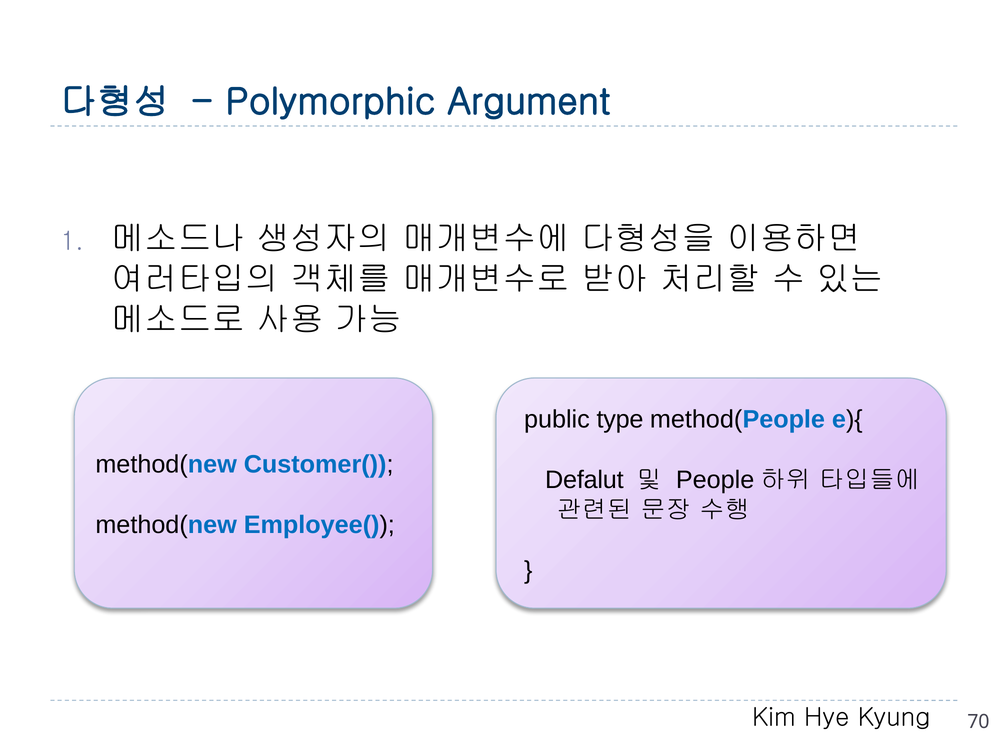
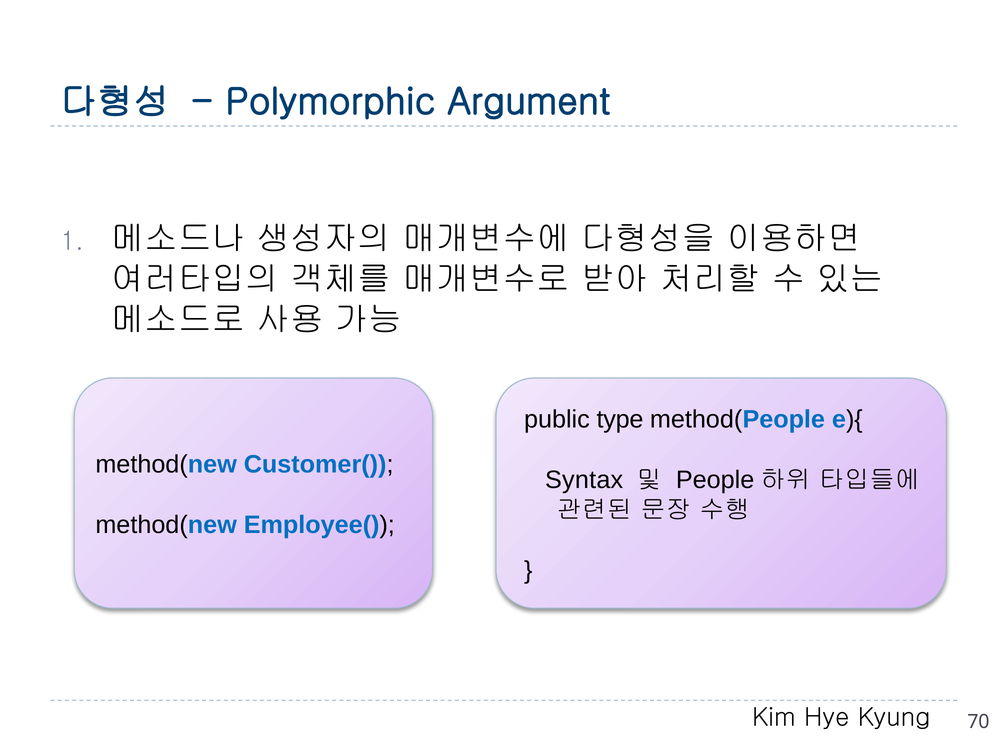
Defalut: Defalut -> Syntax
